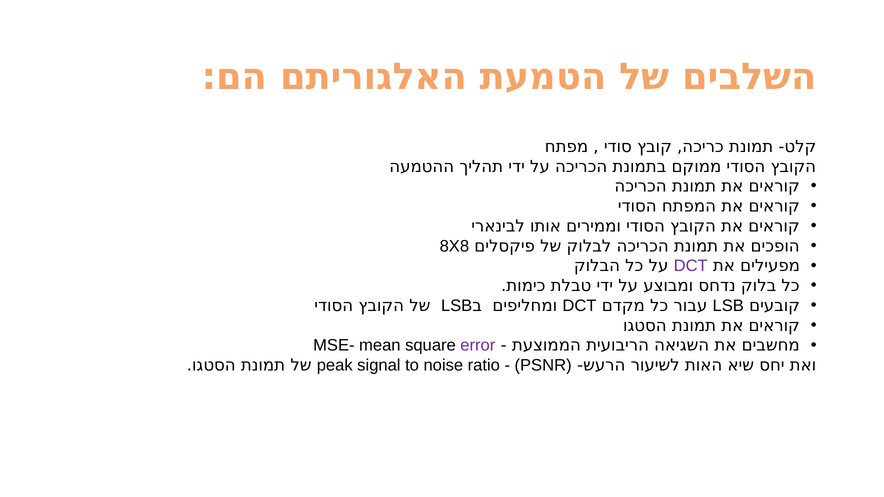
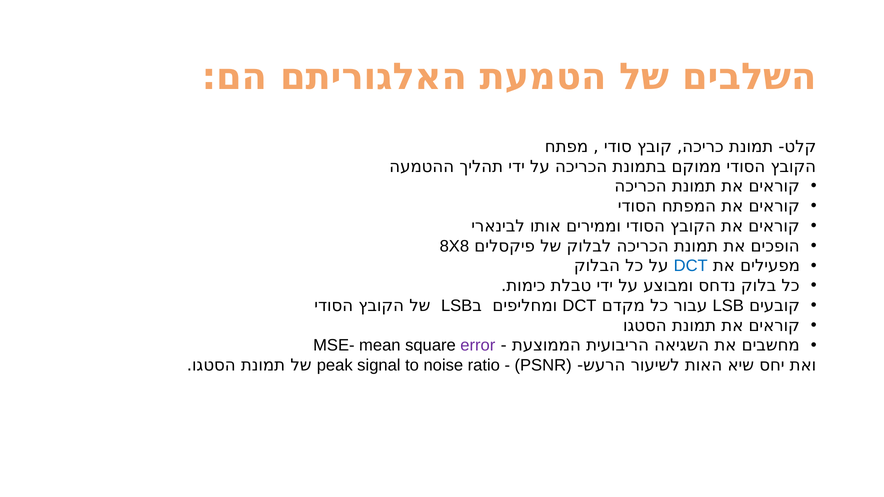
DCT at (691, 266) colour: purple -> blue
